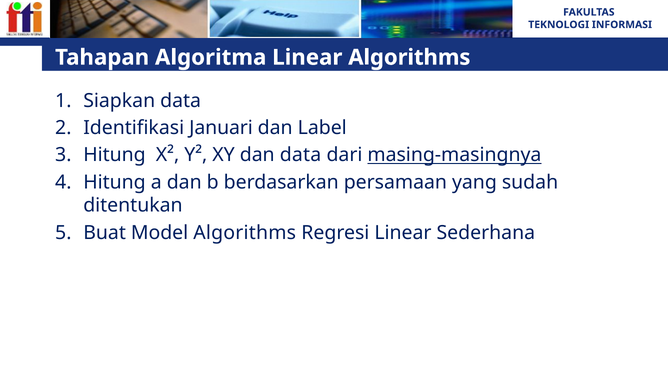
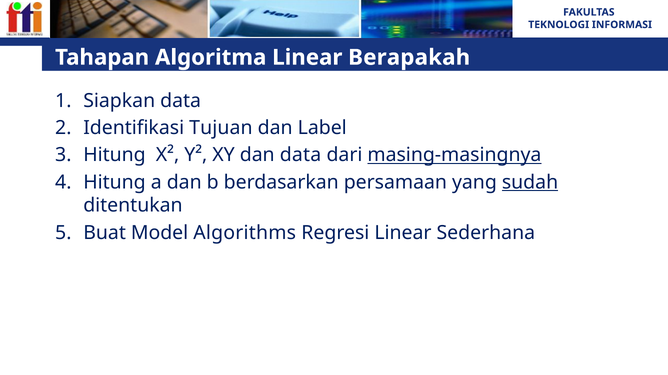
Linear Algorithms: Algorithms -> Berapakah
Januari: Januari -> Tujuan
sudah underline: none -> present
